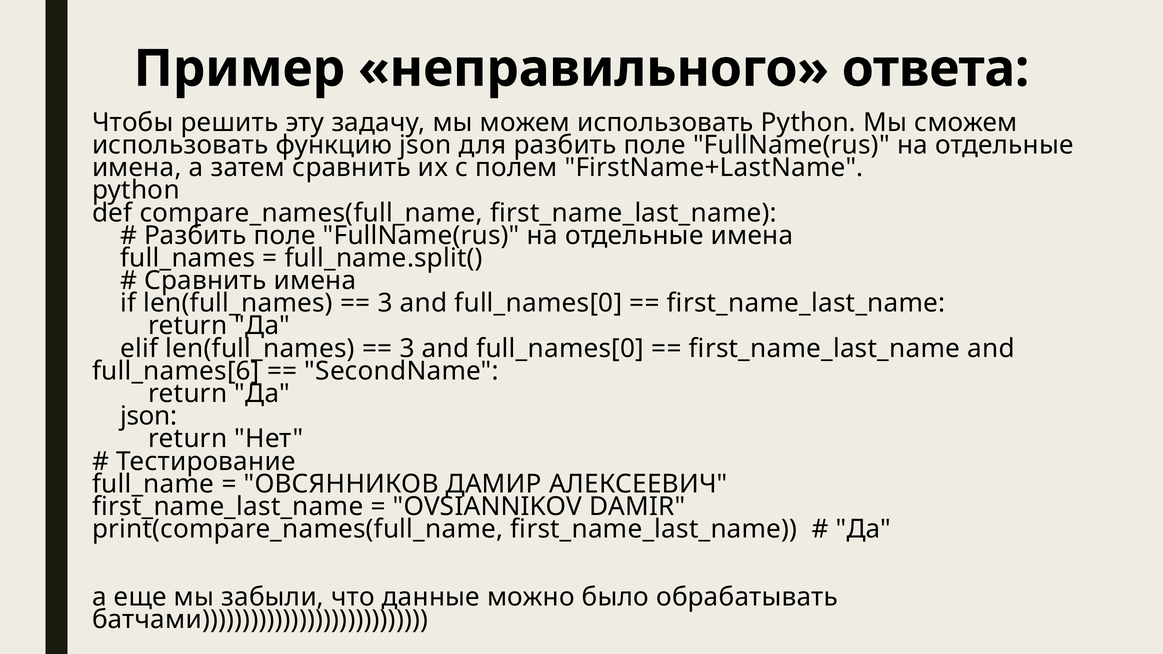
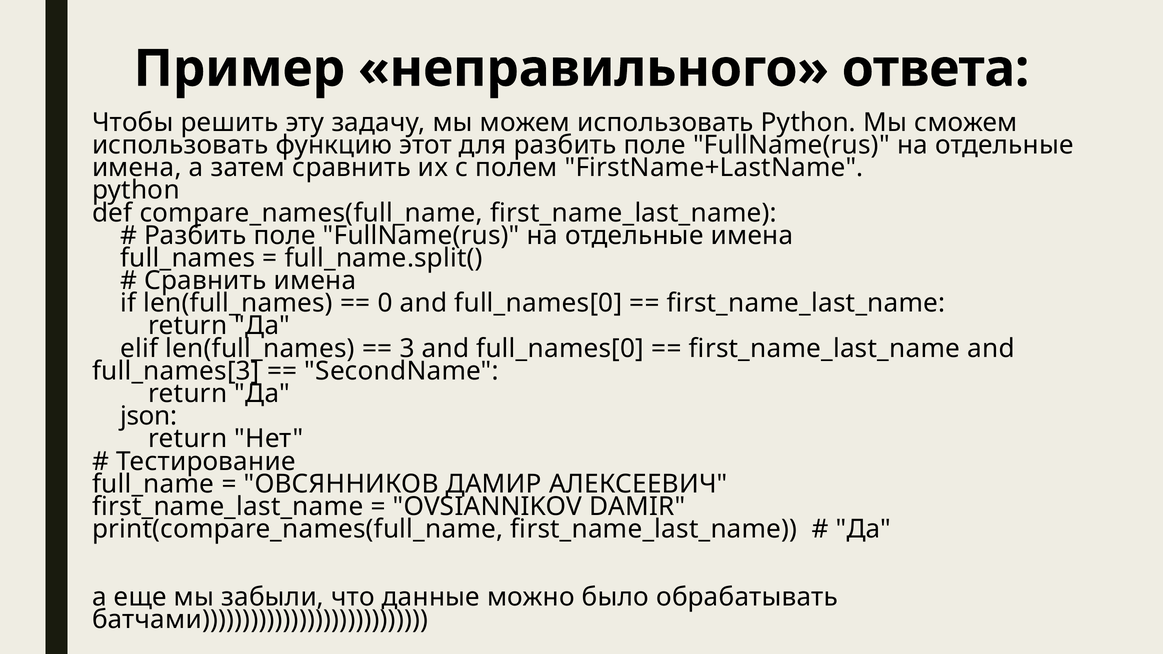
функцию json: json -> этот
3 at (385, 303): 3 -> 0
full_names[6: full_names[6 -> full_names[3
